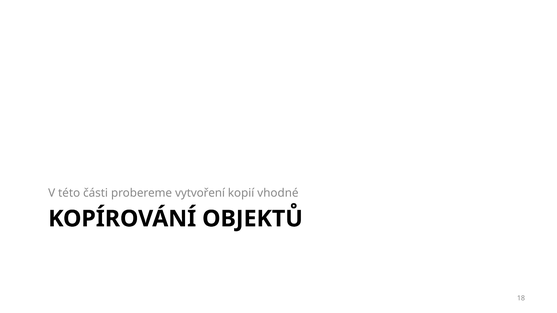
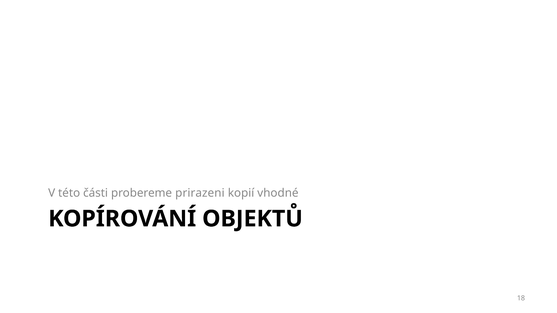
vytvoření: vytvoření -> prirazeni
